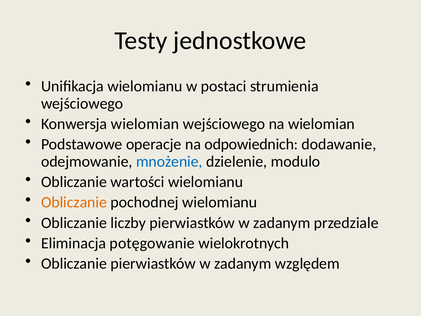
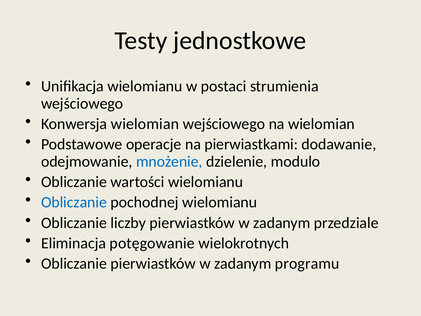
odpowiednich: odpowiednich -> pierwiastkami
Obliczanie at (74, 202) colour: orange -> blue
względem: względem -> programu
